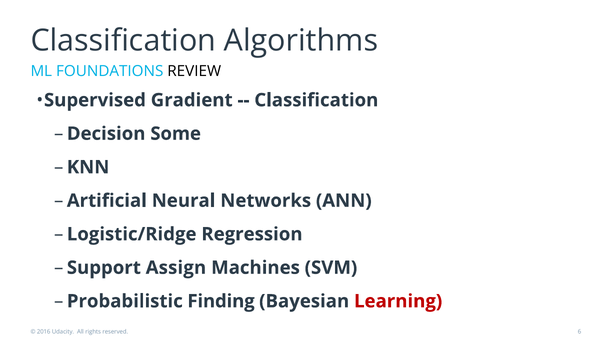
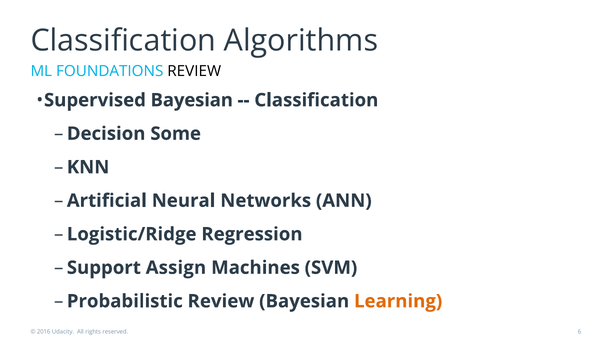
Supervised Gradient: Gradient -> Bayesian
Probabilistic Finding: Finding -> Review
Learning colour: red -> orange
